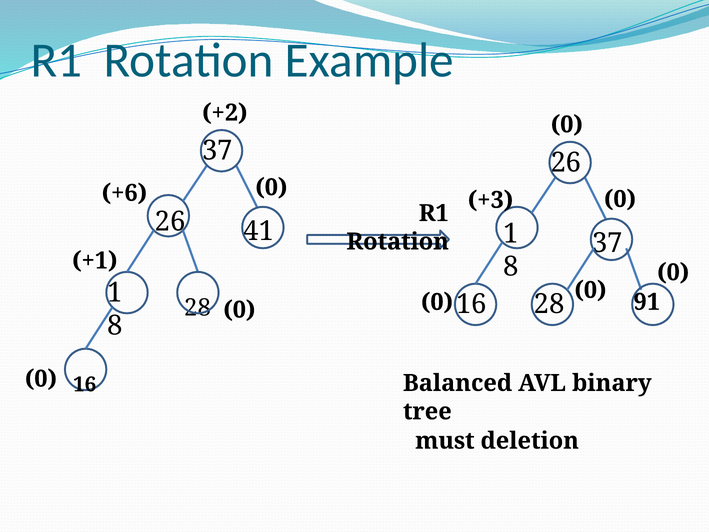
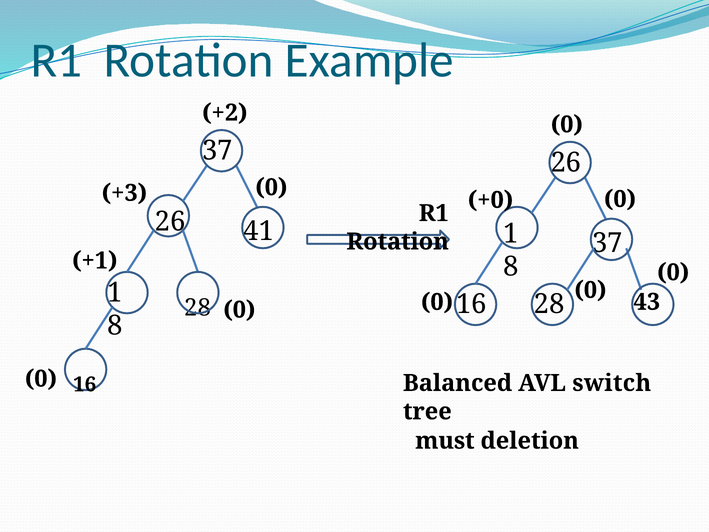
+6: +6 -> +3
+3: +3 -> +0
91: 91 -> 43
binary: binary -> switch
